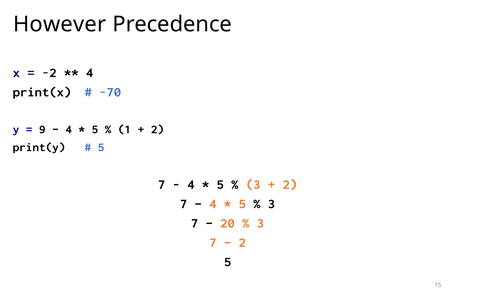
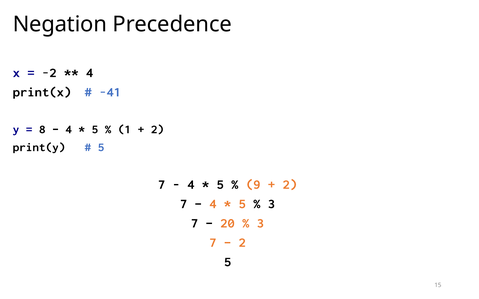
However: However -> Negation
-70: -70 -> -41
9: 9 -> 8
3 at (253, 185): 3 -> 9
